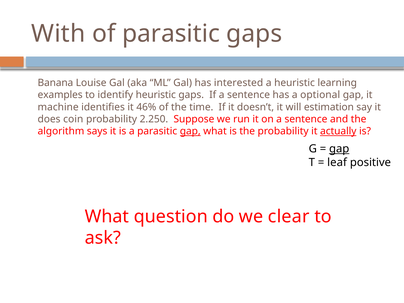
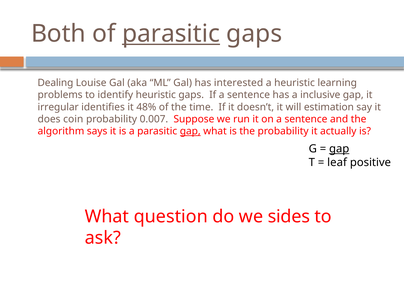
With: With -> Both
parasitic at (171, 34) underline: none -> present
Banana: Banana -> Dealing
examples: examples -> problems
optional: optional -> inclusive
machine: machine -> irregular
46%: 46% -> 48%
2.250: 2.250 -> 0.007
actually underline: present -> none
clear: clear -> sides
